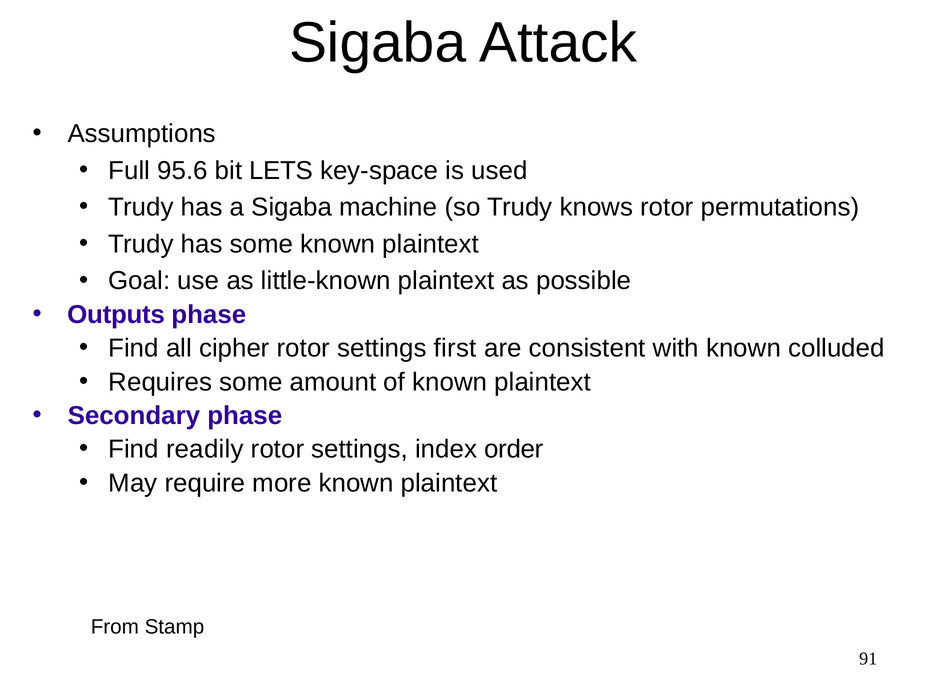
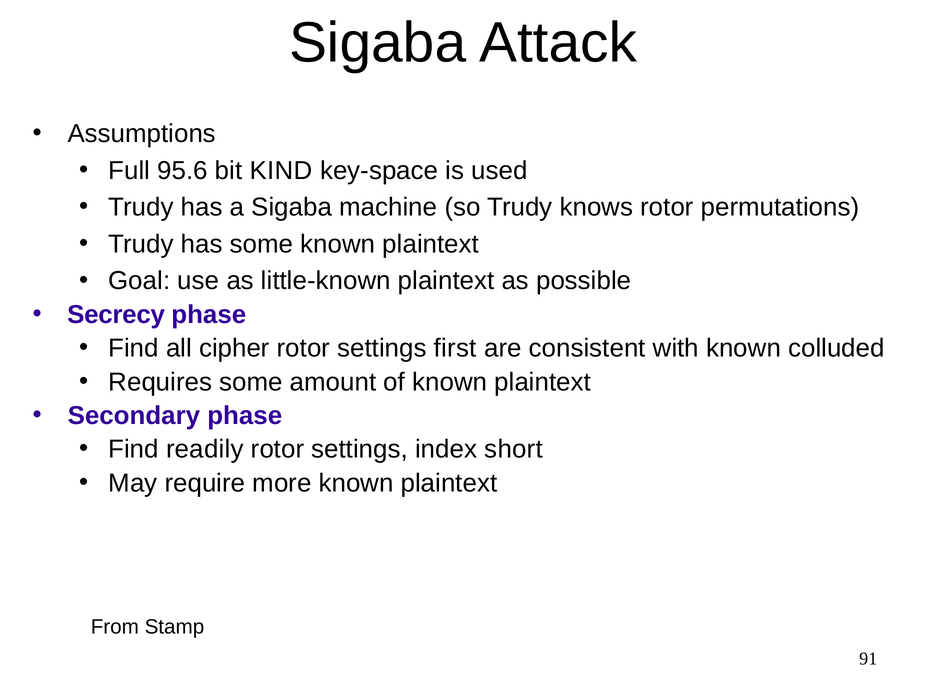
LETS: LETS -> KIND
Outputs: Outputs -> Secrecy
order: order -> short
